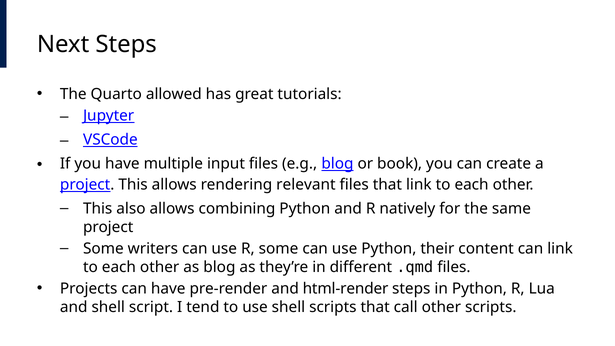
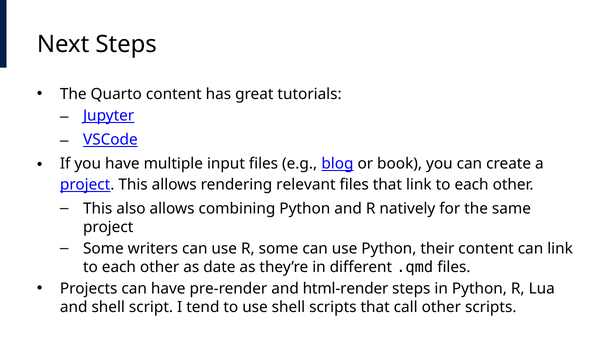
Quarto allowed: allowed -> content
as blog: blog -> date
